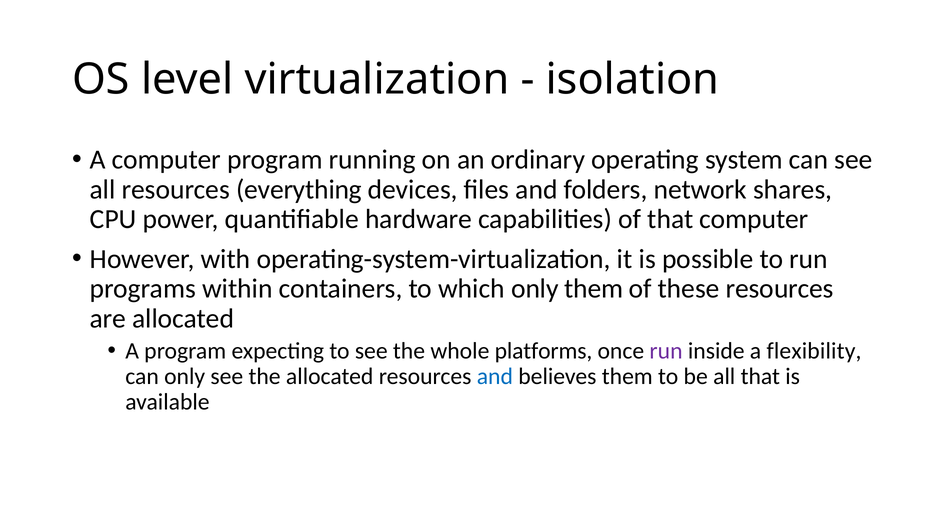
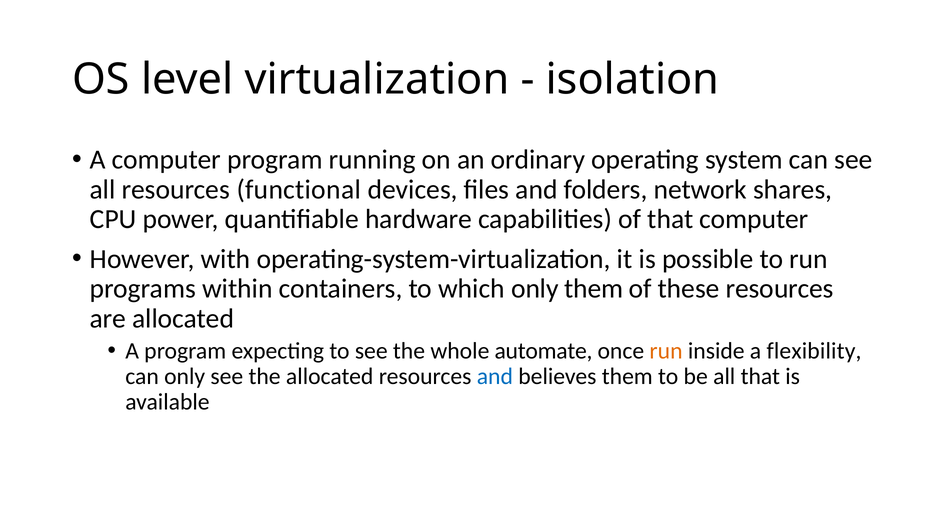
everything: everything -> functional
platforms: platforms -> automate
run at (666, 351) colour: purple -> orange
